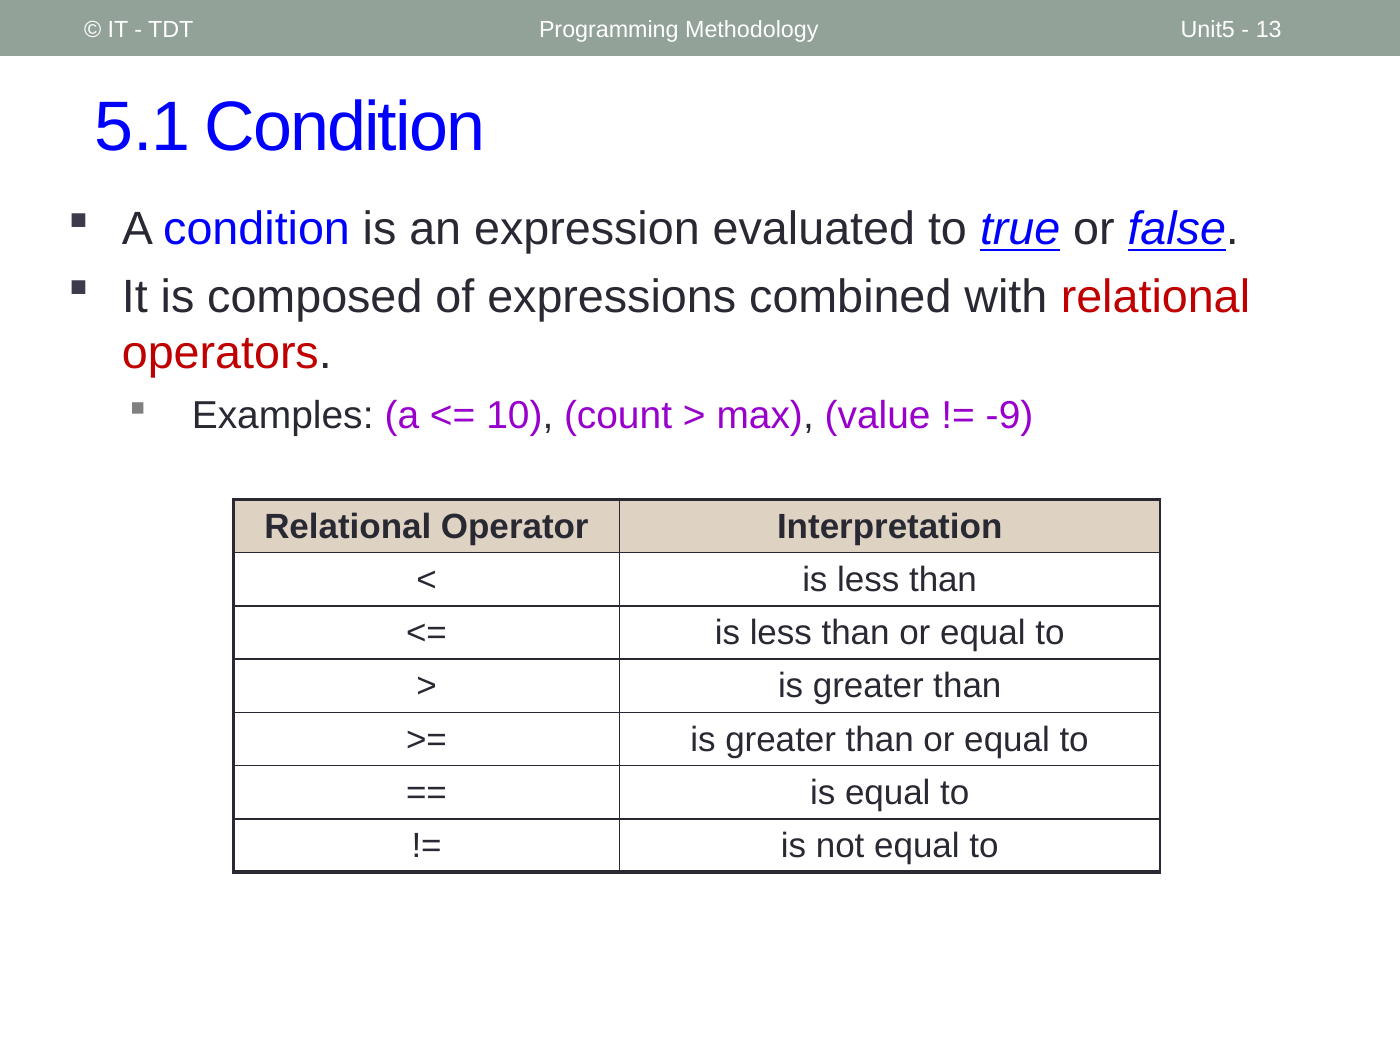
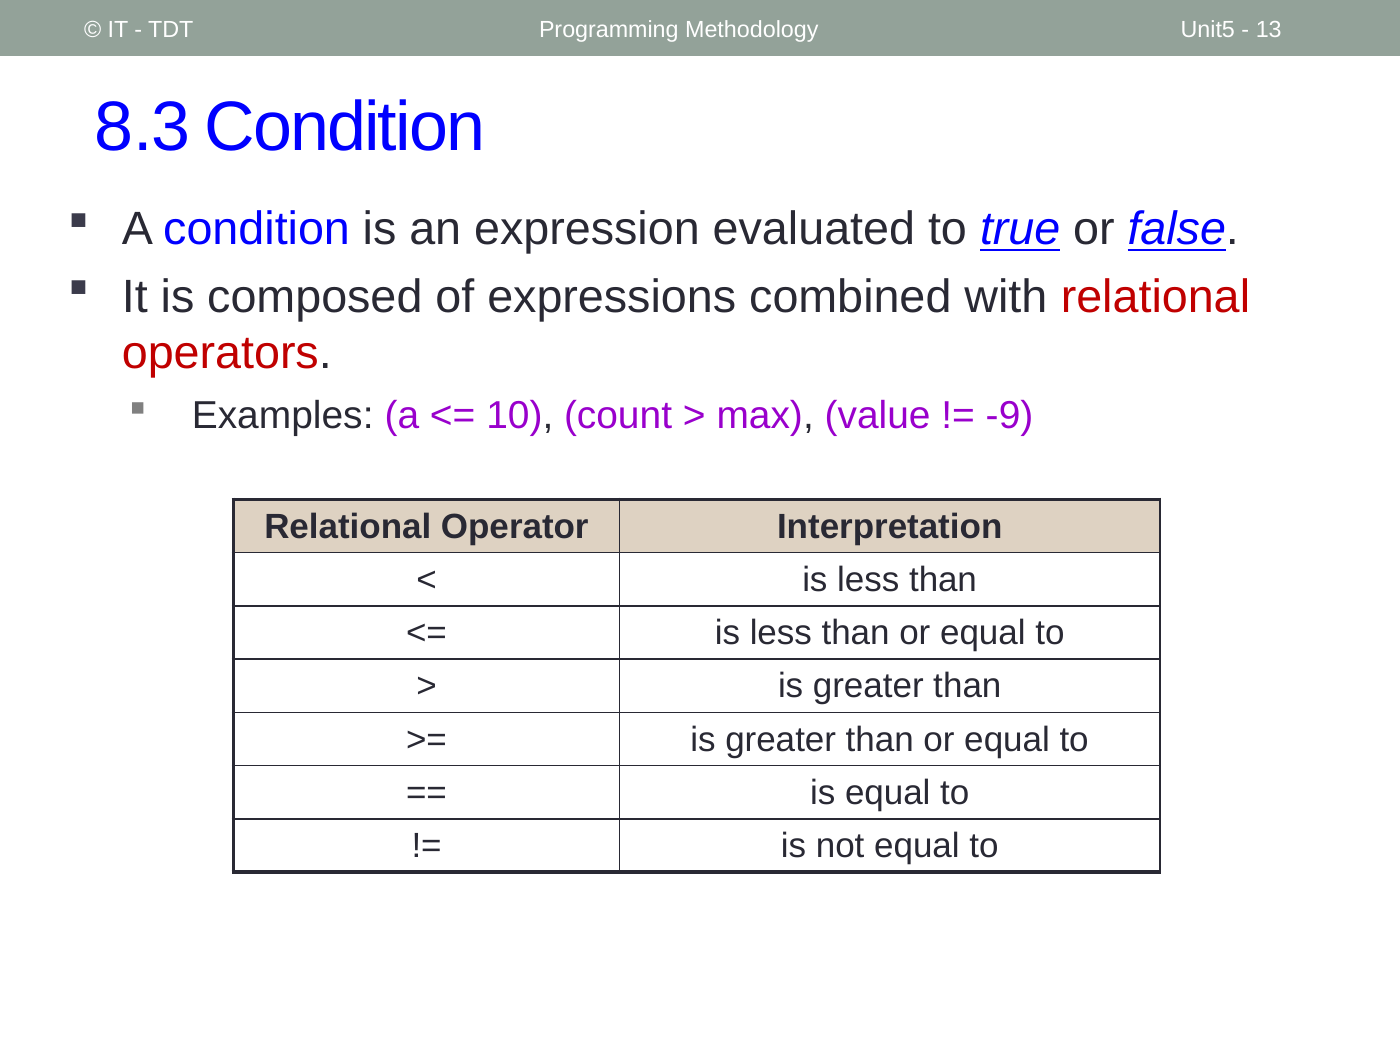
5.1: 5.1 -> 8.3
